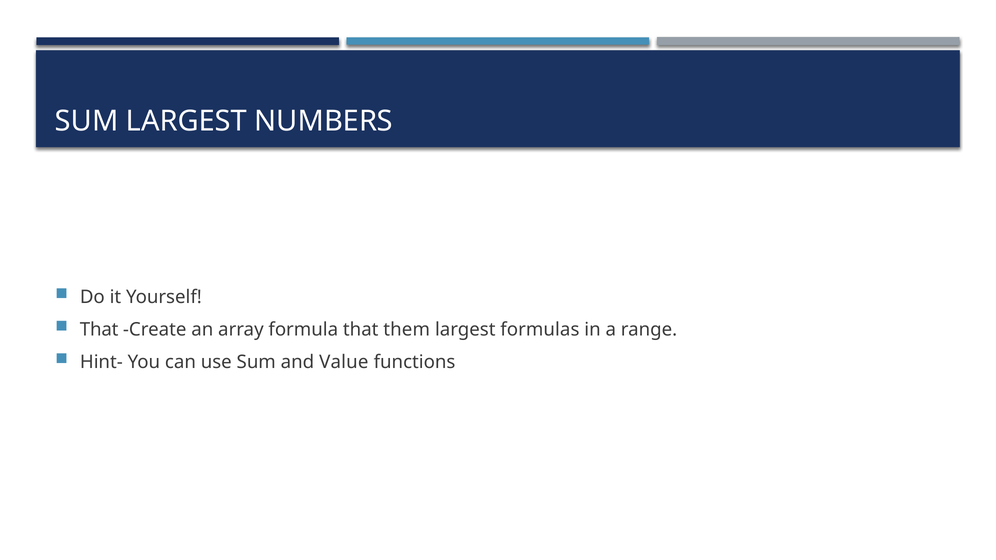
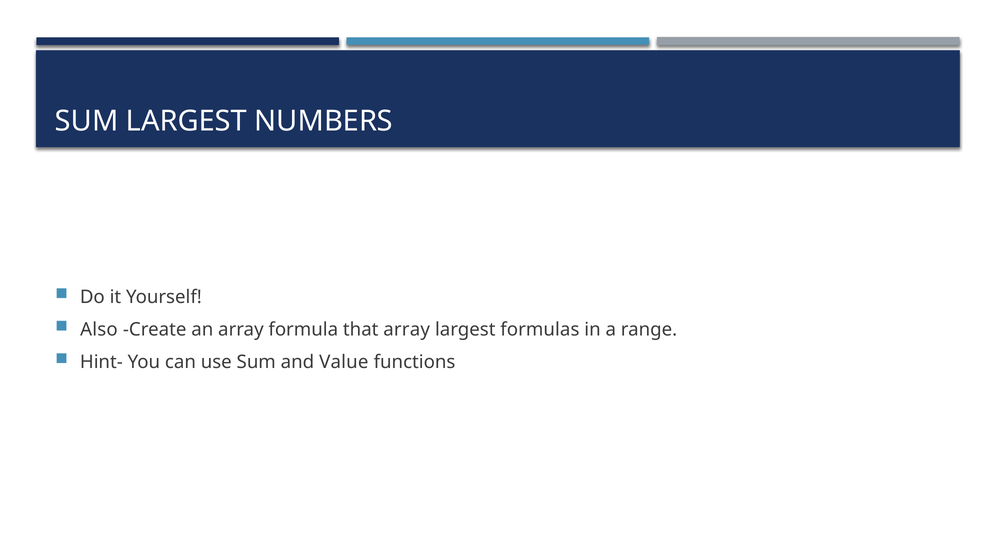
That at (99, 330): That -> Also
that them: them -> array
